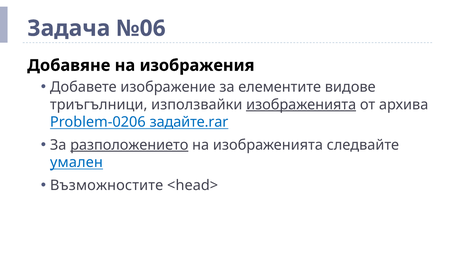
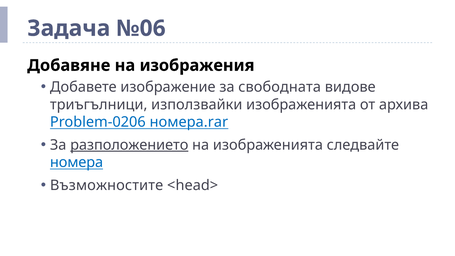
елементите: елементите -> свободната
изображенията at (301, 105) underline: present -> none
задайте.rar: задайте.rar -> номера.rar
умален: умален -> номера
